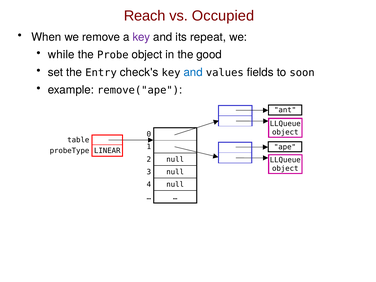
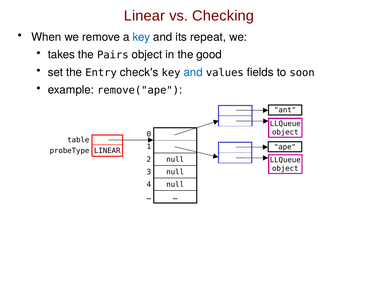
Reach at (145, 16): Reach -> Linear
Occupied: Occupied -> Checking
key at (141, 37) colour: purple -> blue
while: while -> takes
Probe: Probe -> Pairs
